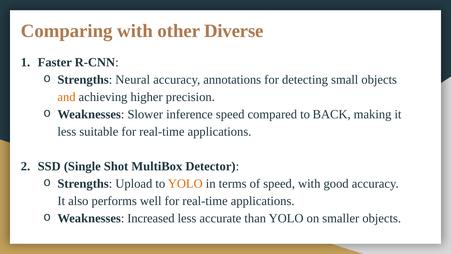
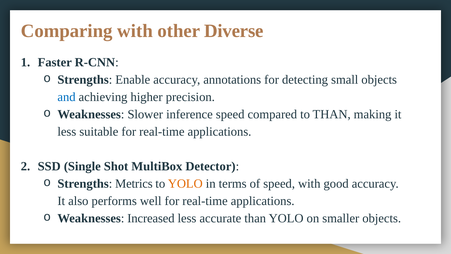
Neural: Neural -> Enable
and colour: orange -> blue
to BACK: BACK -> THAN
Upload: Upload -> Metrics
